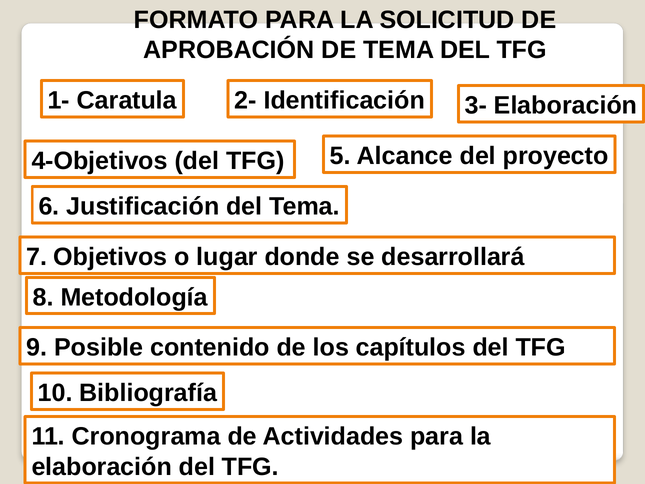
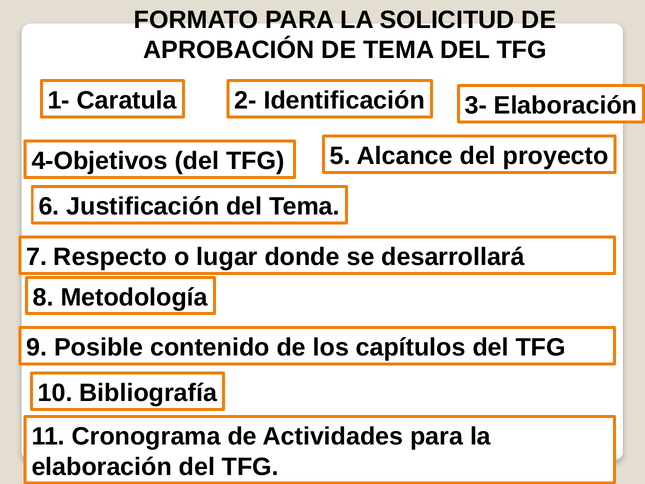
Objetivos: Objetivos -> Respecto
